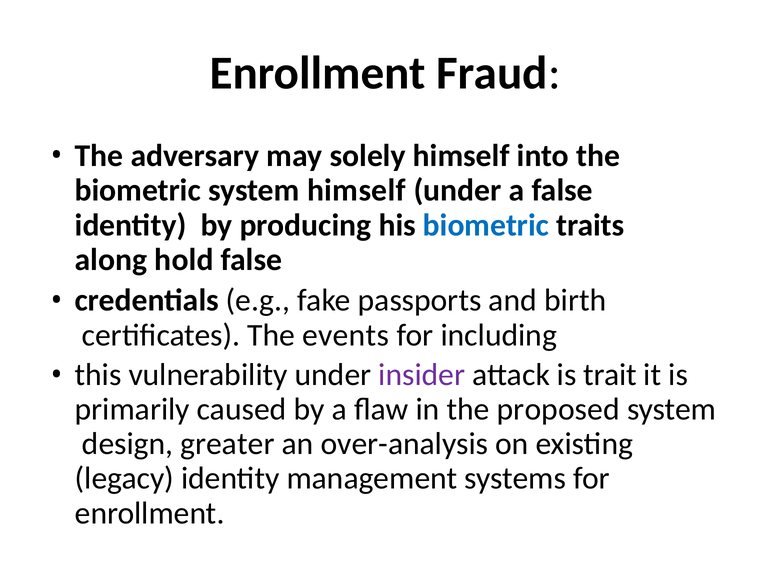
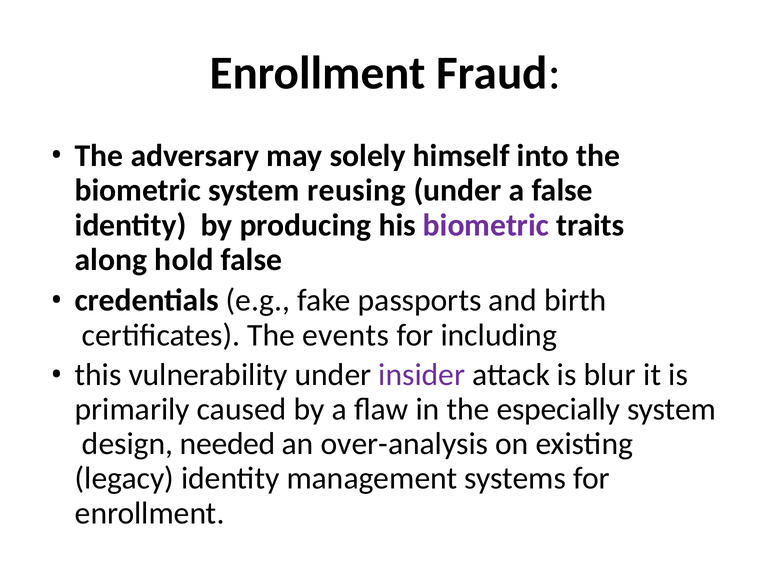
system himself: himself -> reusing
biometric at (486, 225) colour: blue -> purple
trait: trait -> blur
proposed: proposed -> especially
greater: greater -> needed
